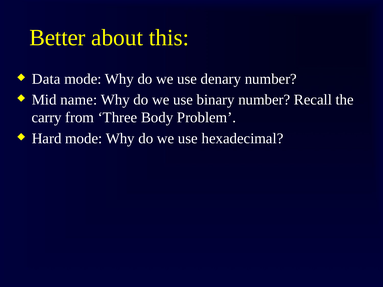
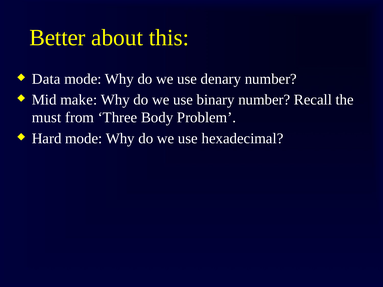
name: name -> make
carry: carry -> must
